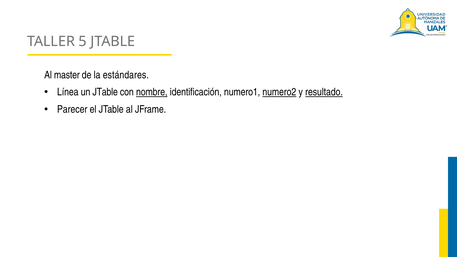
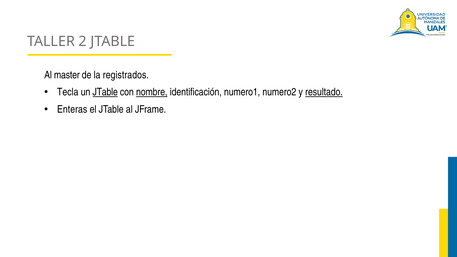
5: 5 -> 2
estándares: estándares -> registrados
Línea: Línea -> Tecla
JTable at (105, 92) underline: none -> present
numero2 underline: present -> none
Parecer: Parecer -> Enteras
